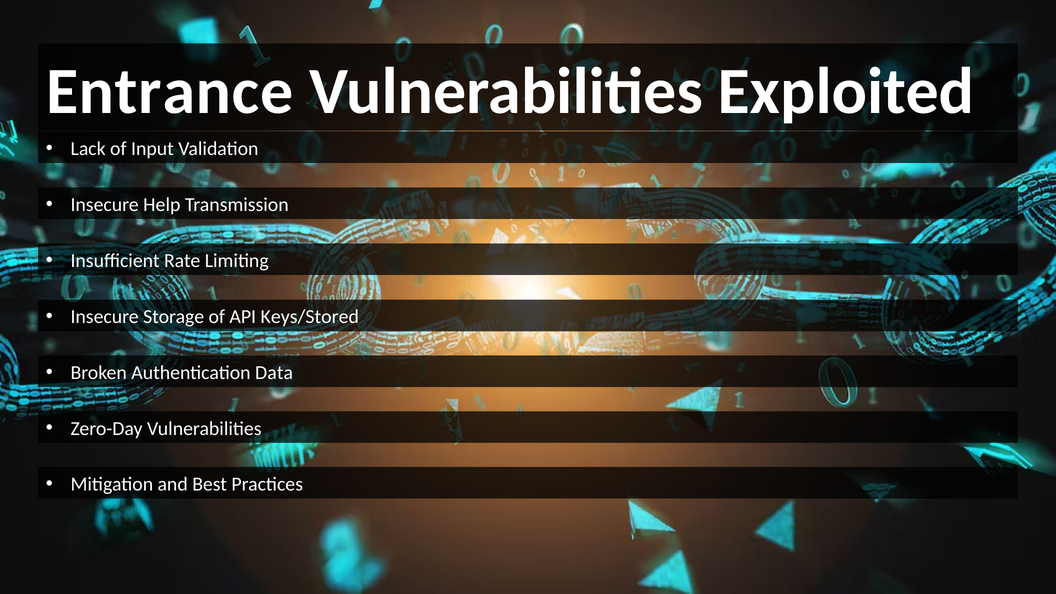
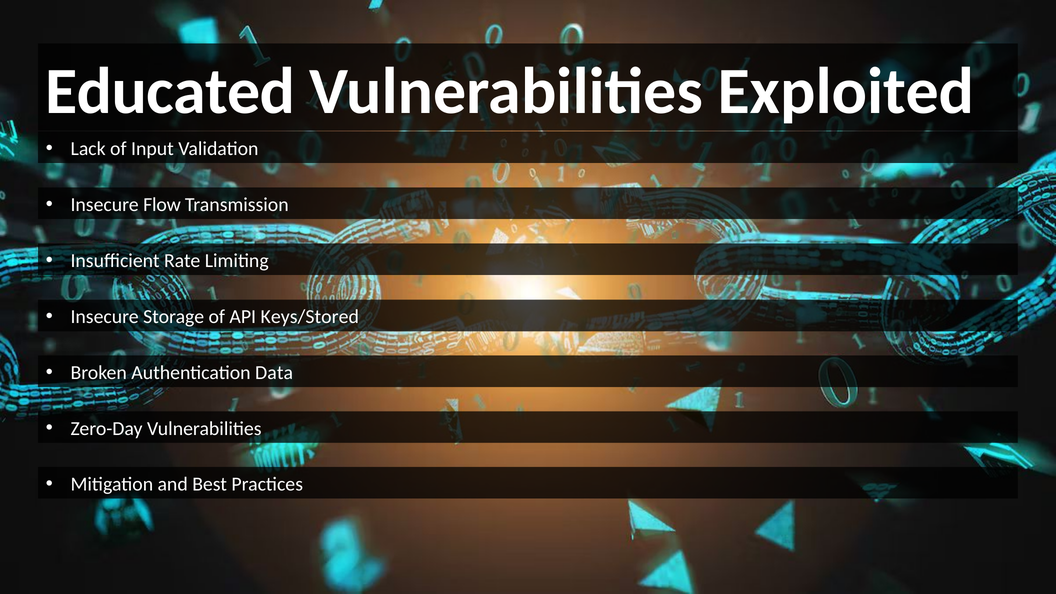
Entrance: Entrance -> Educated
Help: Help -> Flow
